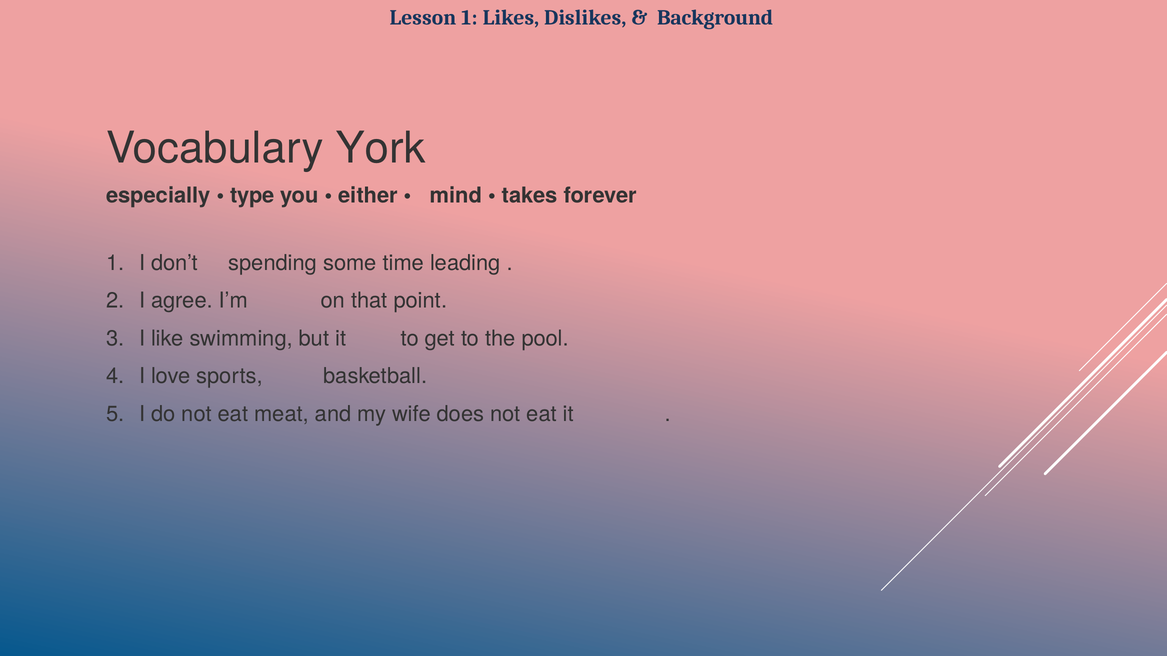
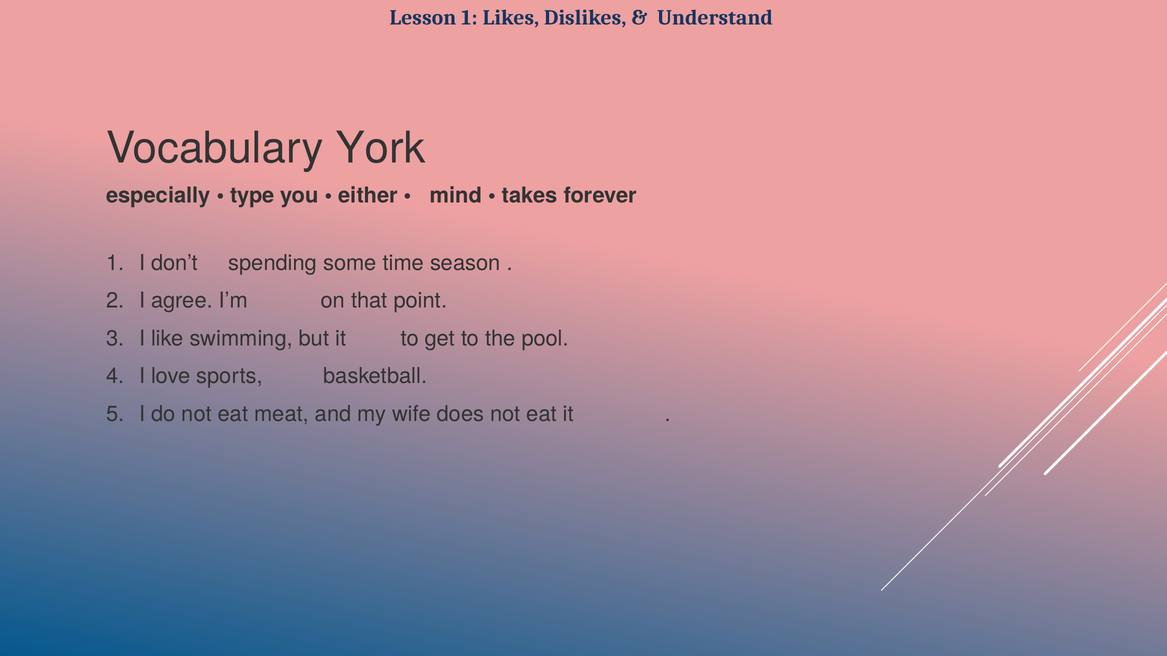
Background: Background -> Understand
leading: leading -> season
